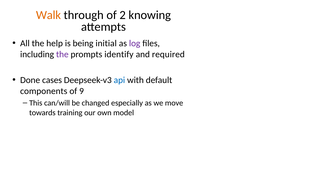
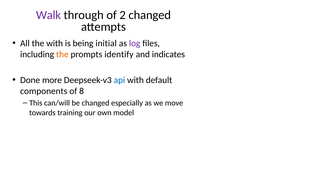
Walk colour: orange -> purple
2 knowing: knowing -> changed
the help: help -> with
the at (62, 54) colour: purple -> orange
required: required -> indicates
cases: cases -> more
9: 9 -> 8
